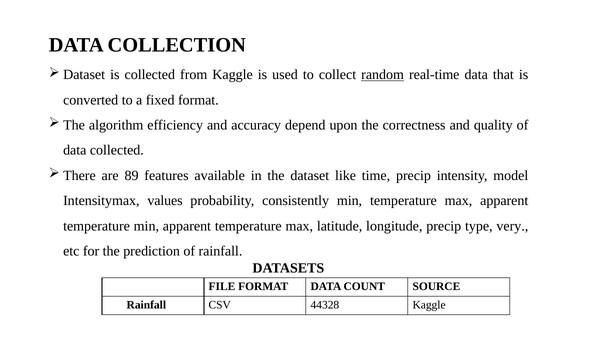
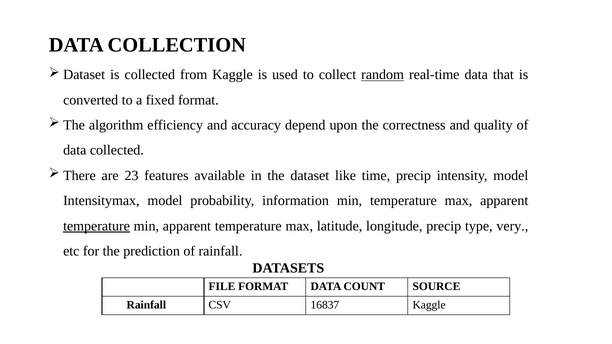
89: 89 -> 23
Intensitymax values: values -> model
consistently: consistently -> information
temperature at (97, 226) underline: none -> present
44328: 44328 -> 16837
